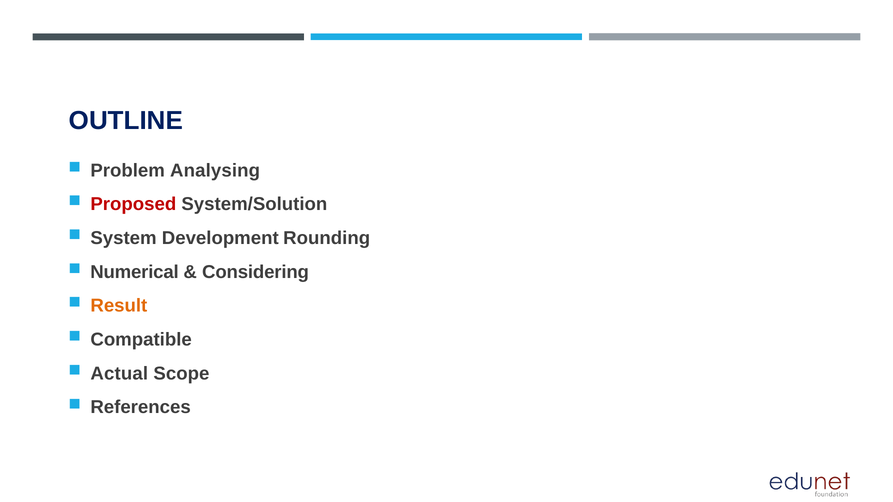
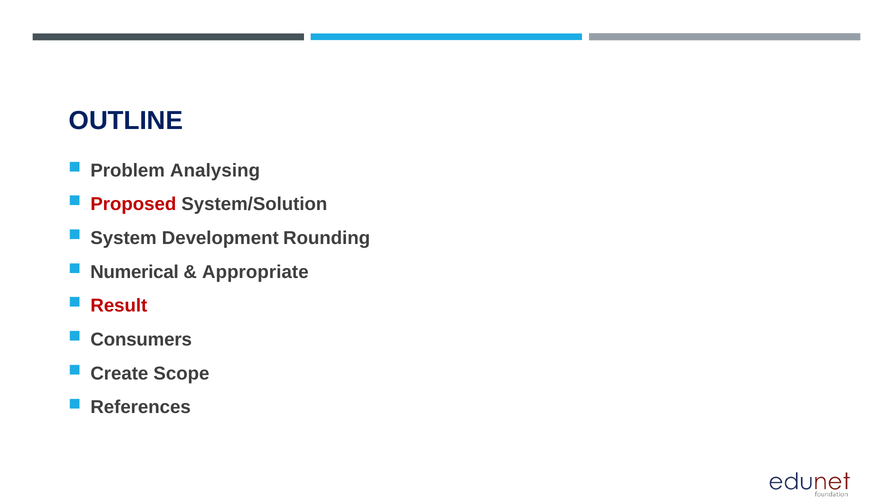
Considering: Considering -> Appropriate
Result colour: orange -> red
Compatible: Compatible -> Consumers
Actual: Actual -> Create
